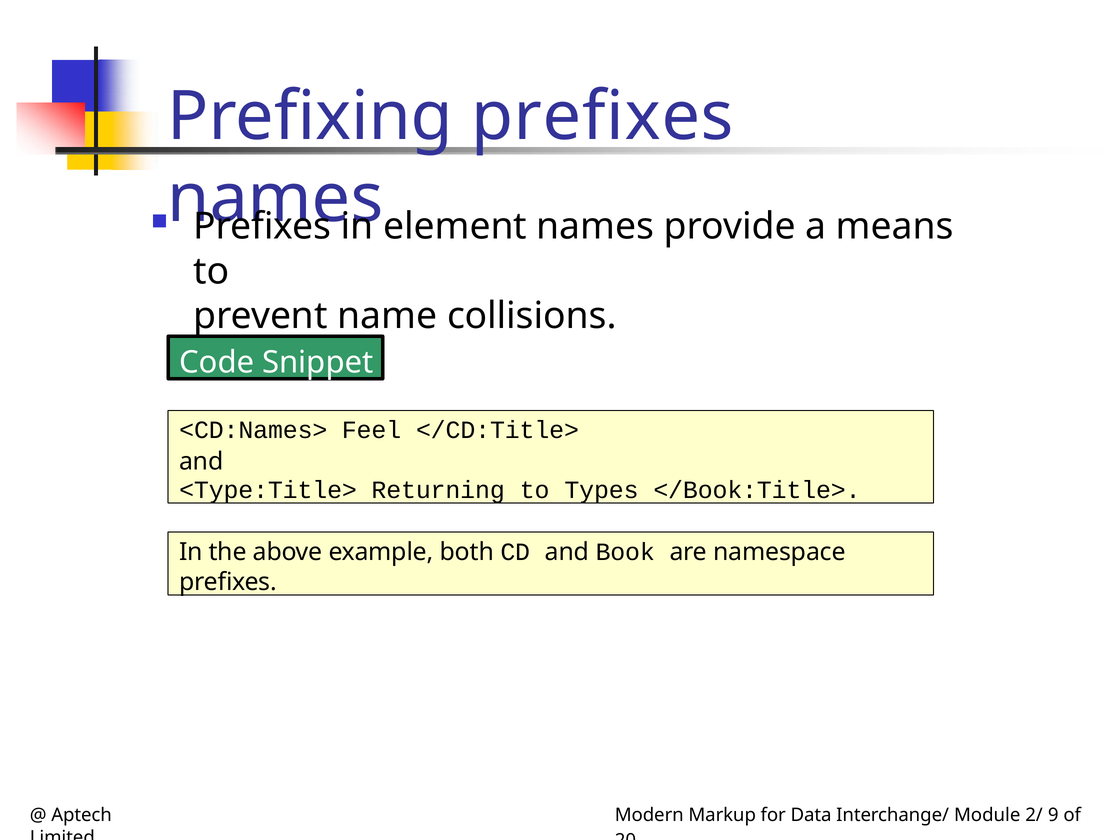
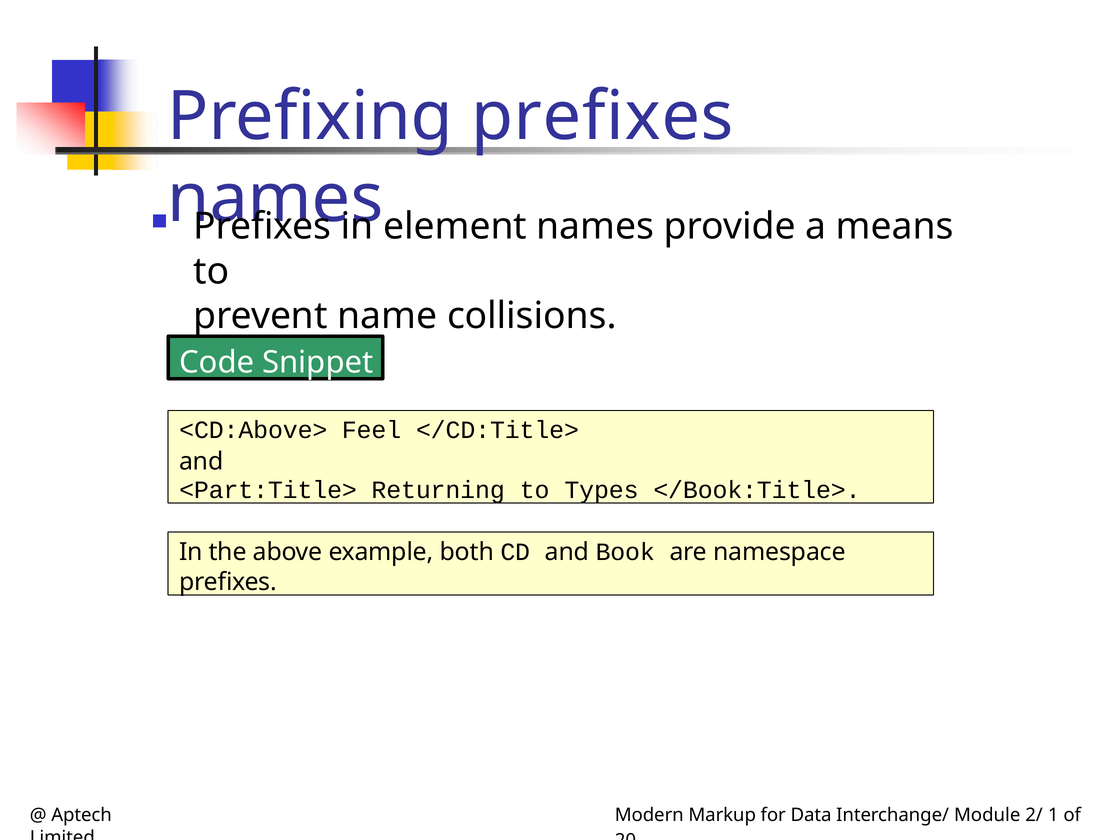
<CD:Names>: <CD:Names> -> <CD:Above>
<Type:Title>: <Type:Title> -> <Part:Title>
9: 9 -> 1
